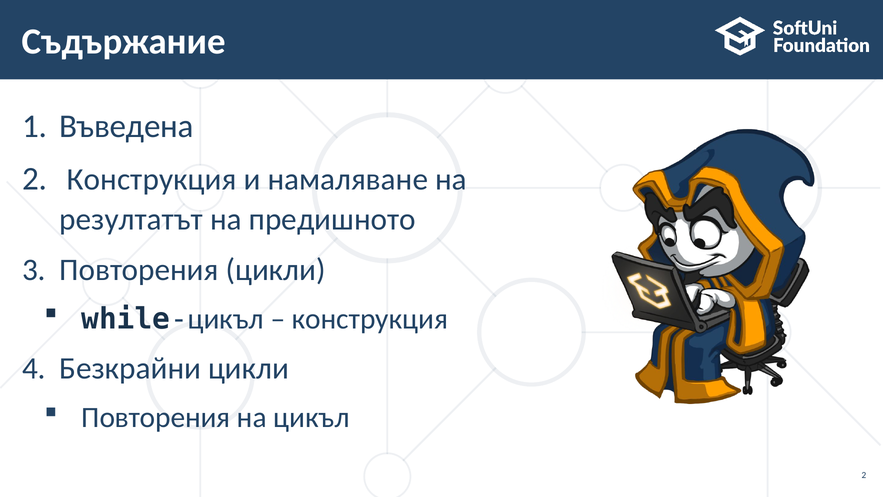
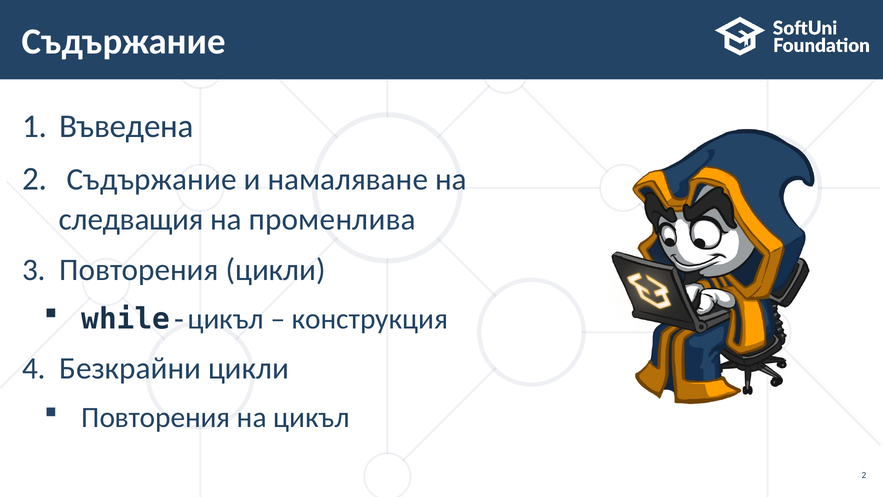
Конструкция at (152, 180): Конструкция -> Съдържание
резултатът: резултатът -> следващия
предишното: предишното -> променлива
